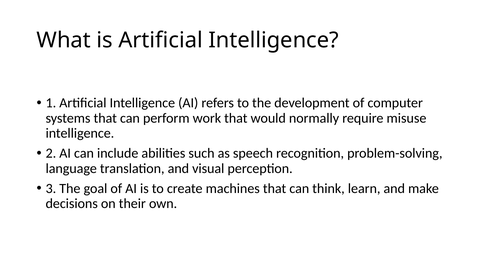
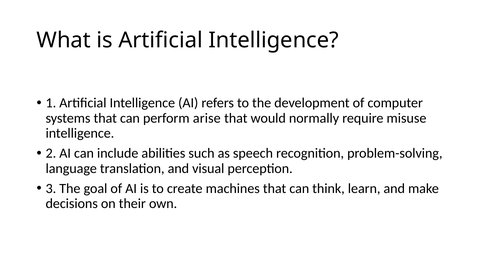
work: work -> arise
